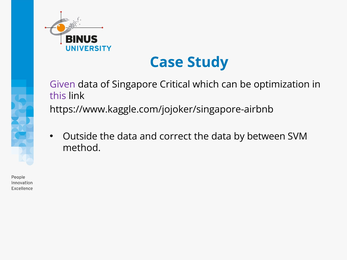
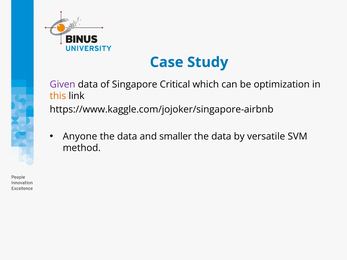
this colour: purple -> orange
Outside: Outside -> Anyone
correct: correct -> smaller
between: between -> versatile
